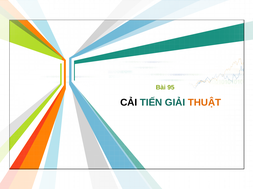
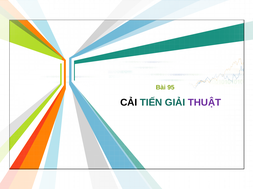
THUẬT colour: orange -> purple
